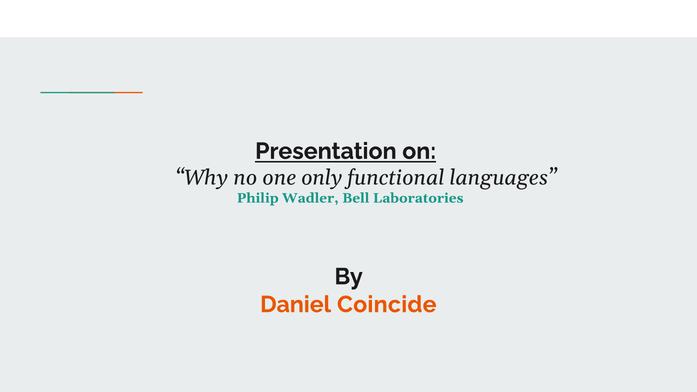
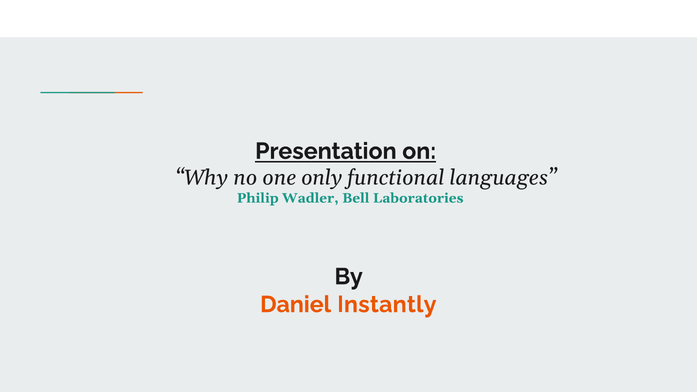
Coincide: Coincide -> Instantly
